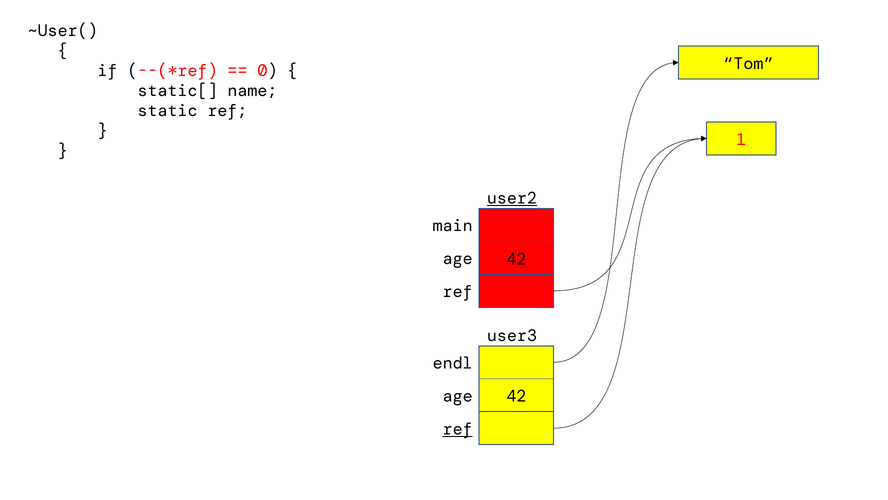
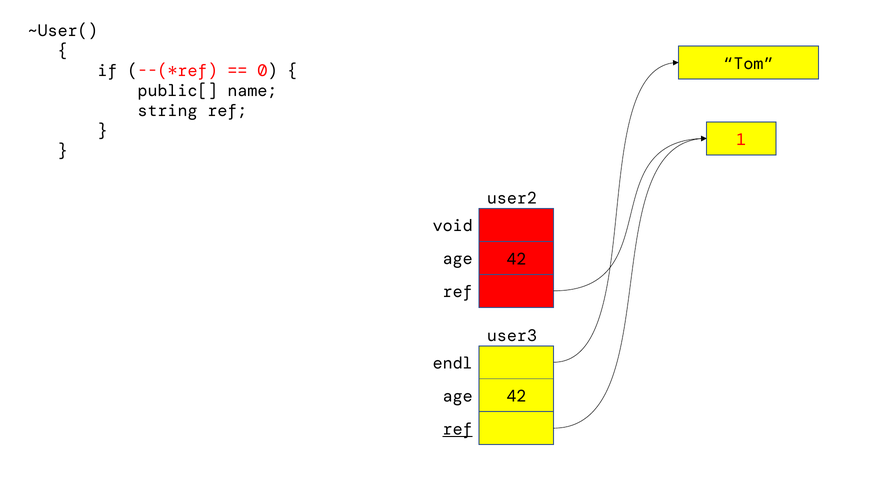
static[: static[ -> public[
static: static -> string
user2 underline: present -> none
main: main -> void
